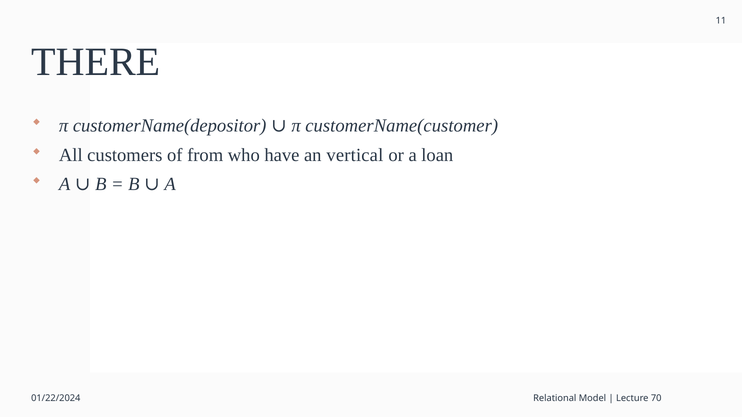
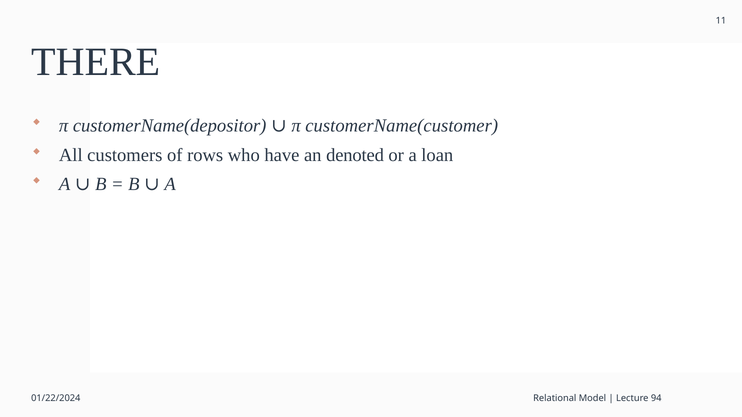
from: from -> rows
vertical: vertical -> denoted
70: 70 -> 94
